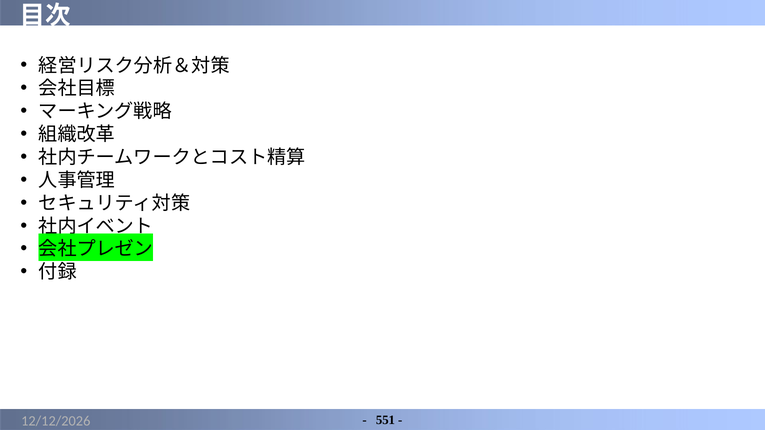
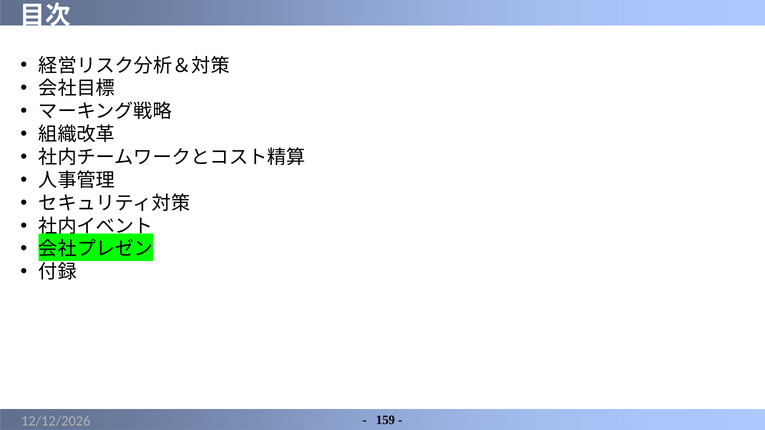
551: 551 -> 159
